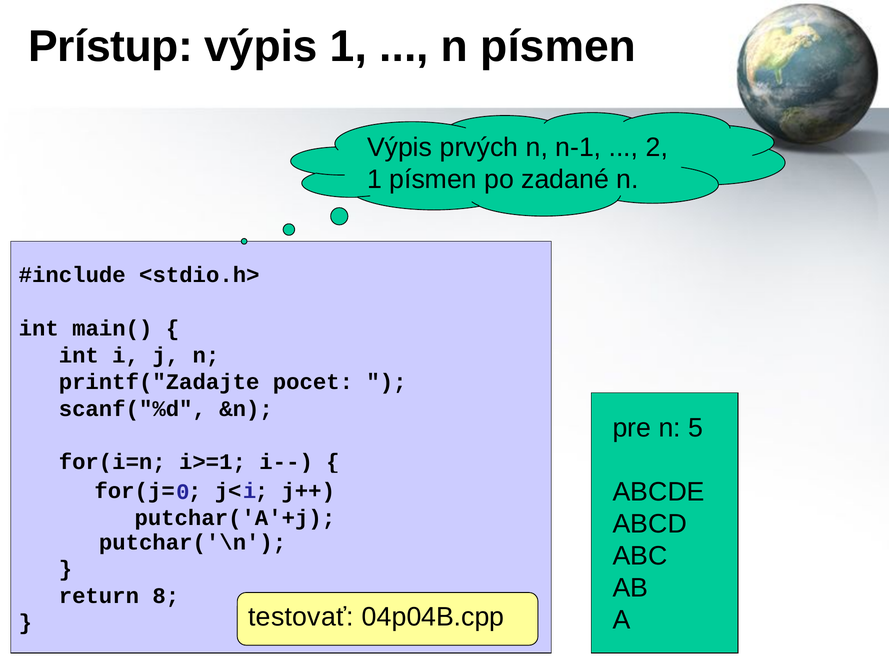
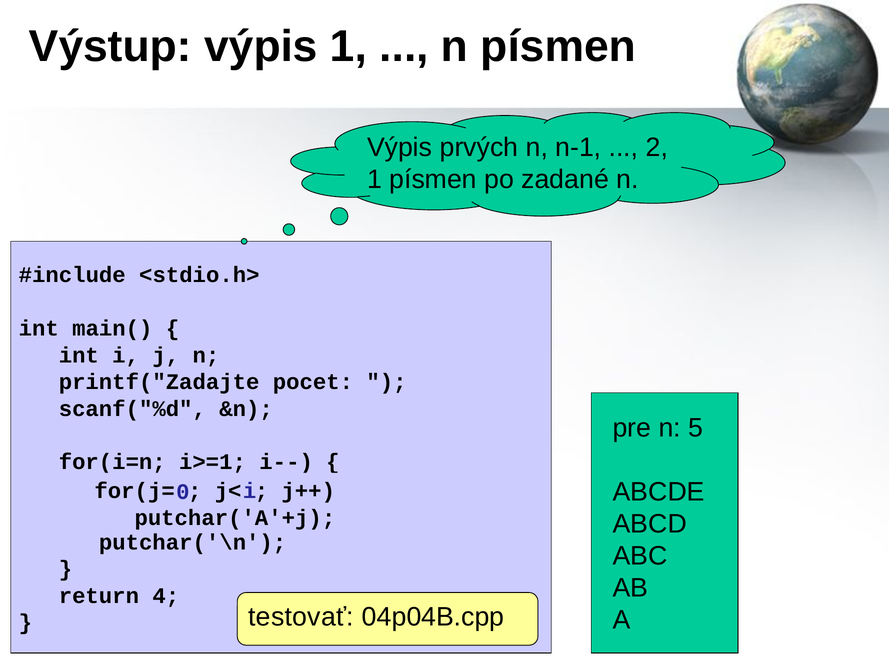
Prístup: Prístup -> Výstup
8: 8 -> 4
